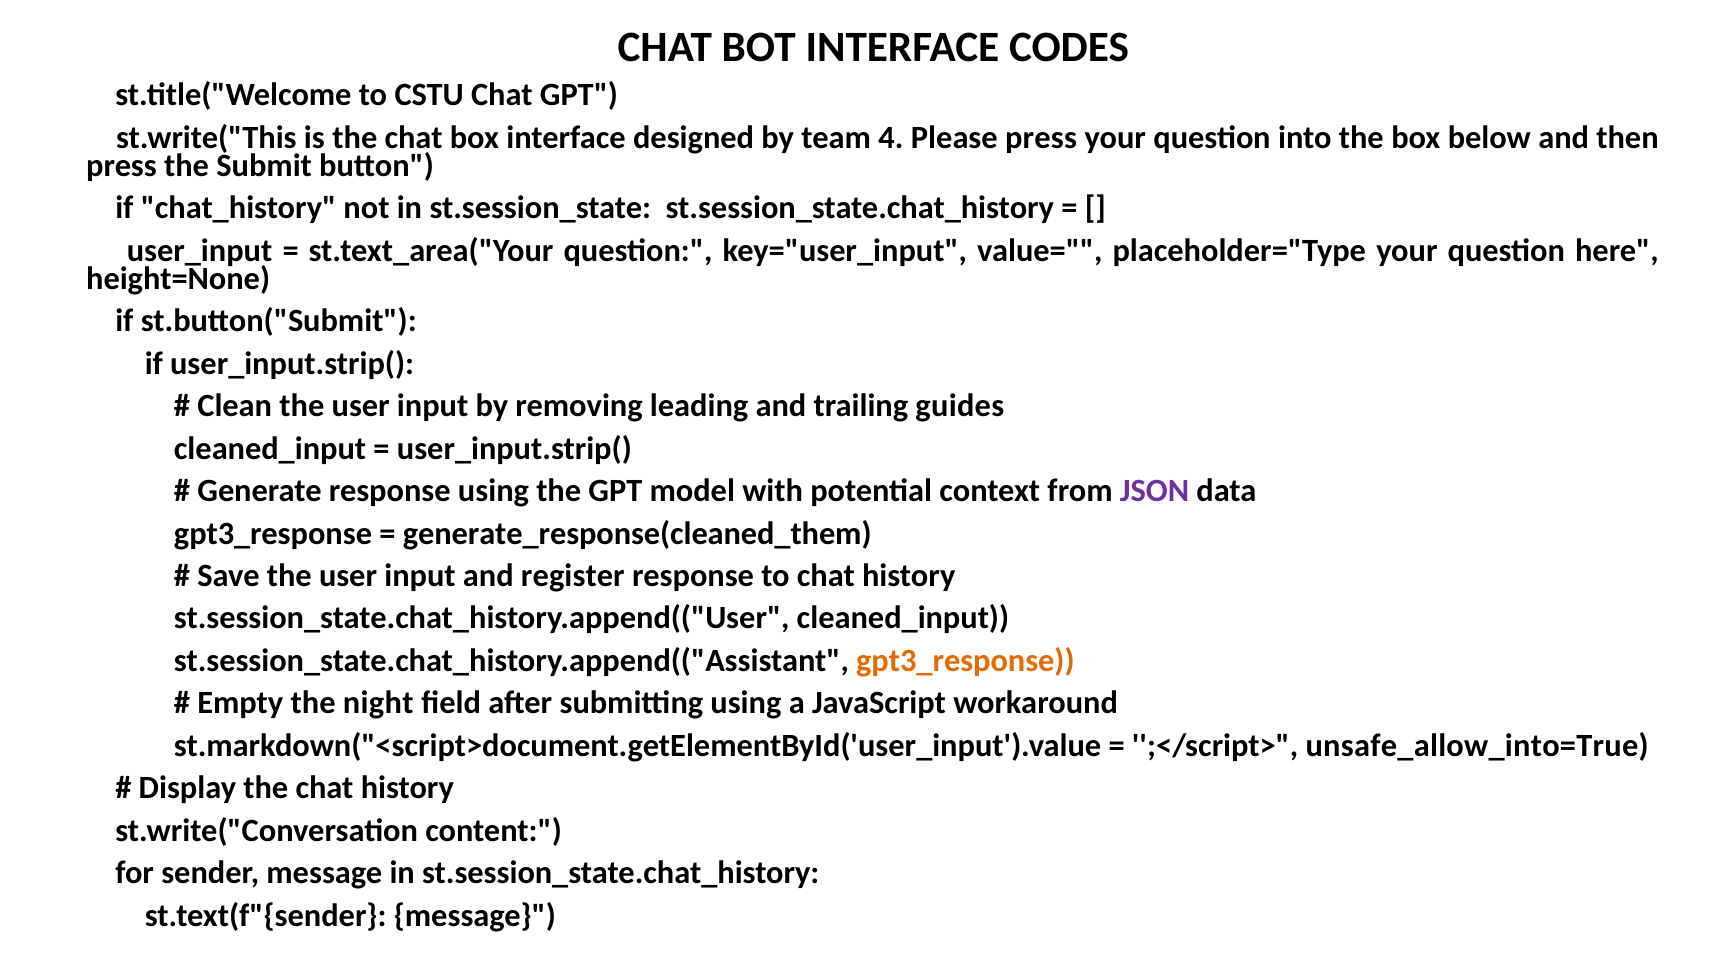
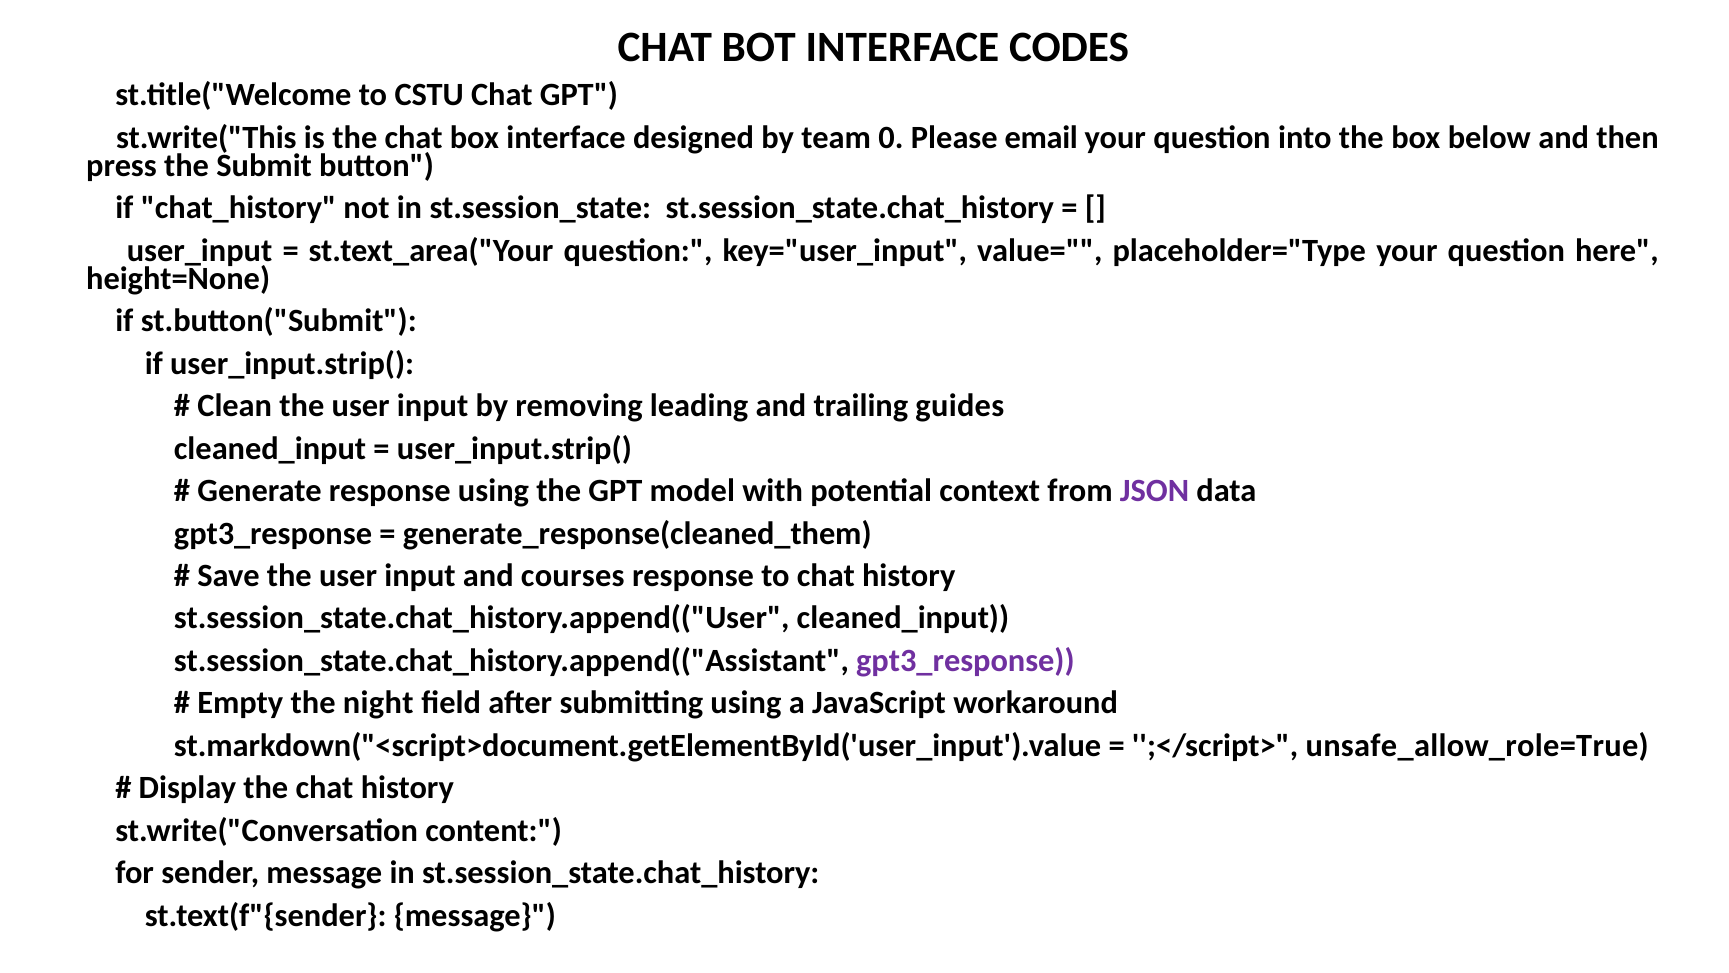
4: 4 -> 0
Please press: press -> email
register: register -> courses
gpt3_response at (965, 660) colour: orange -> purple
unsafe_allow_into=True: unsafe_allow_into=True -> unsafe_allow_role=True
